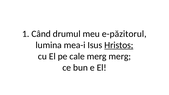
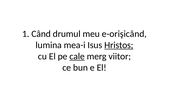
e-păzitorul: e-păzitorul -> e-orişicând
cale underline: none -> present
merg merg: merg -> viitor
